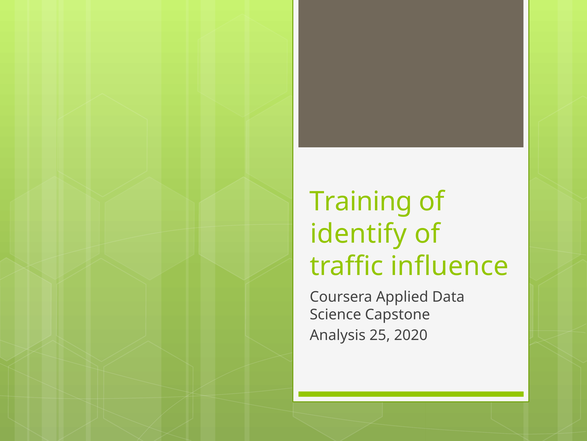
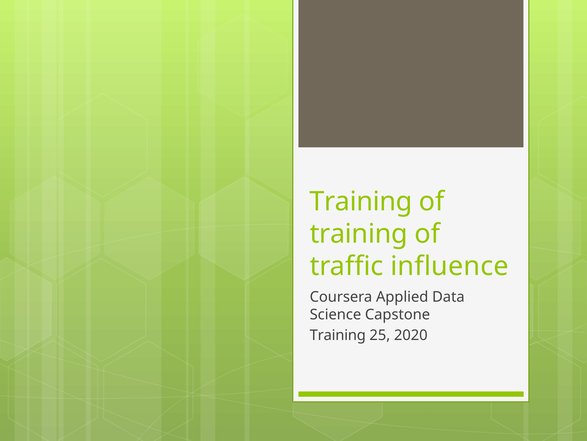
identify at (358, 234): identify -> training
Analysis at (338, 335): Analysis -> Training
